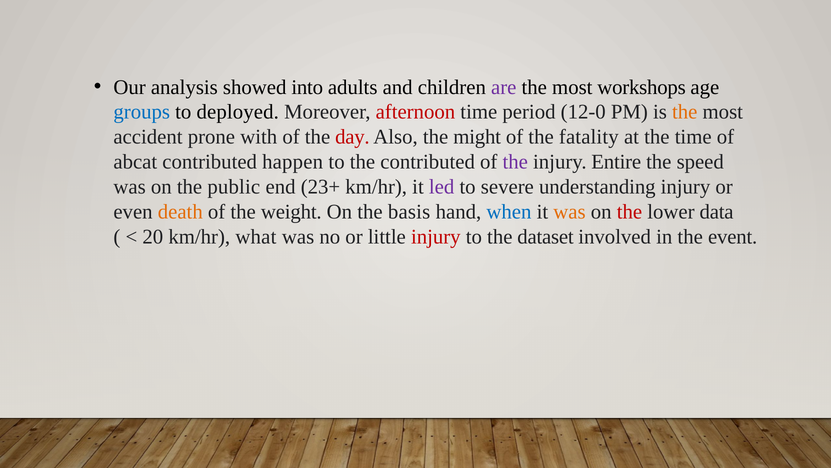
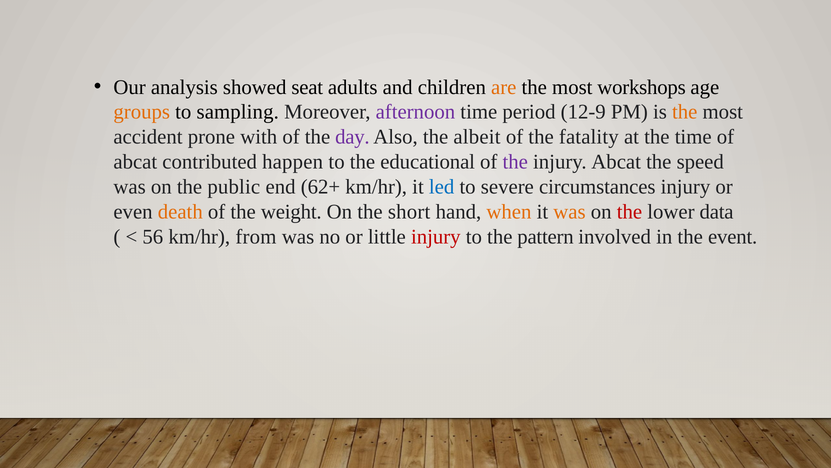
into: into -> seat
are colour: purple -> orange
groups colour: blue -> orange
deployed: deployed -> sampling
afternoon colour: red -> purple
12-0: 12-0 -> 12-9
day colour: red -> purple
might: might -> albeit
the contributed: contributed -> educational
injury Entire: Entire -> Abcat
23+: 23+ -> 62+
led colour: purple -> blue
understanding: understanding -> circumstances
basis: basis -> short
when colour: blue -> orange
20: 20 -> 56
what: what -> from
dataset: dataset -> pattern
